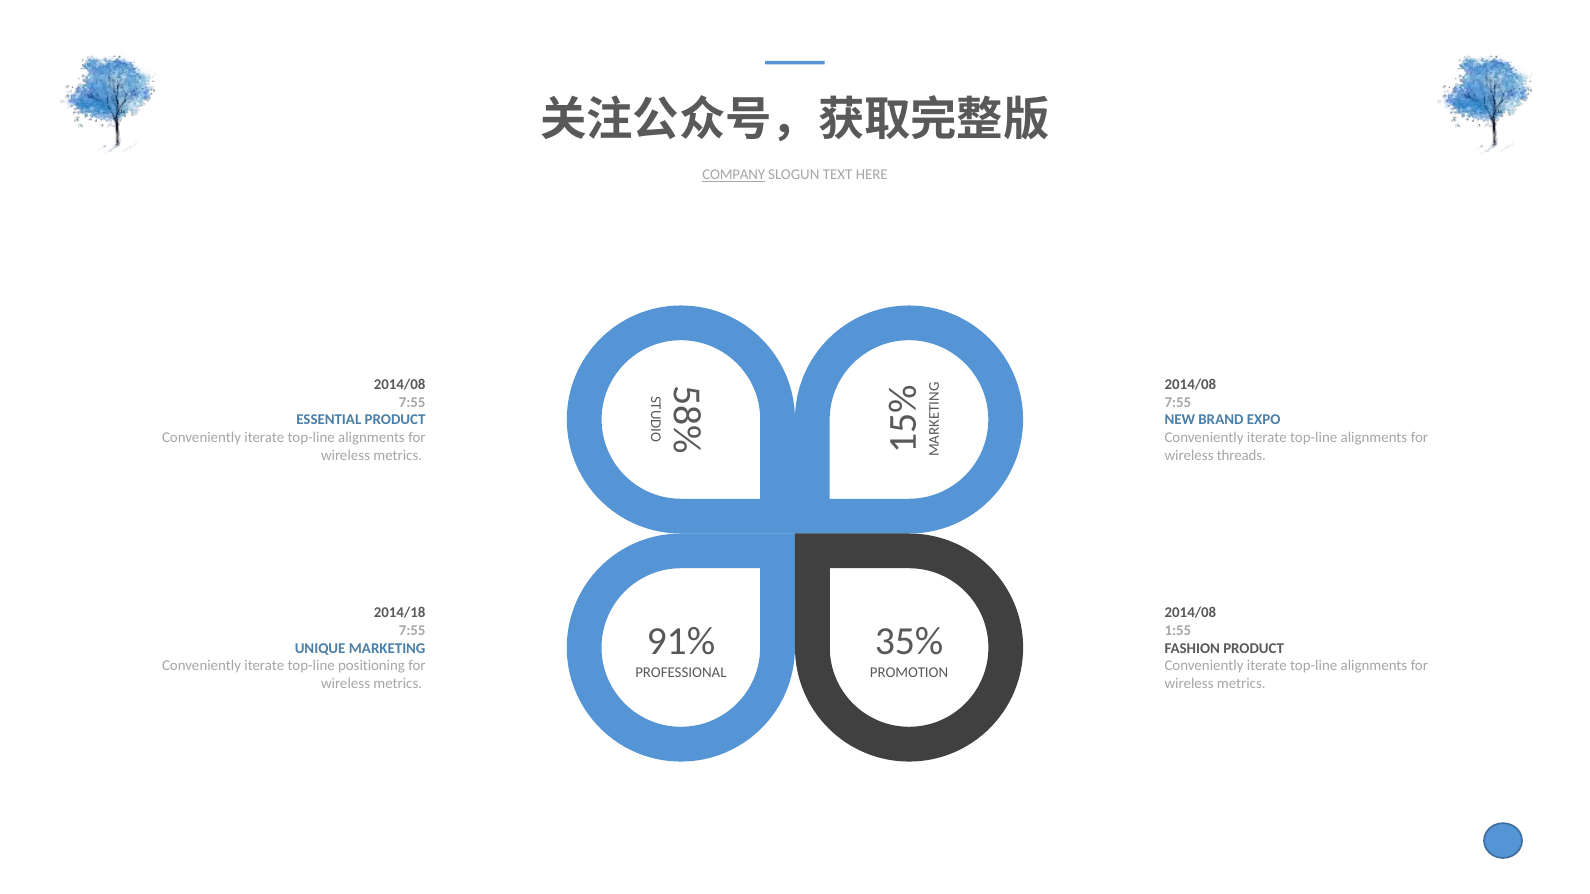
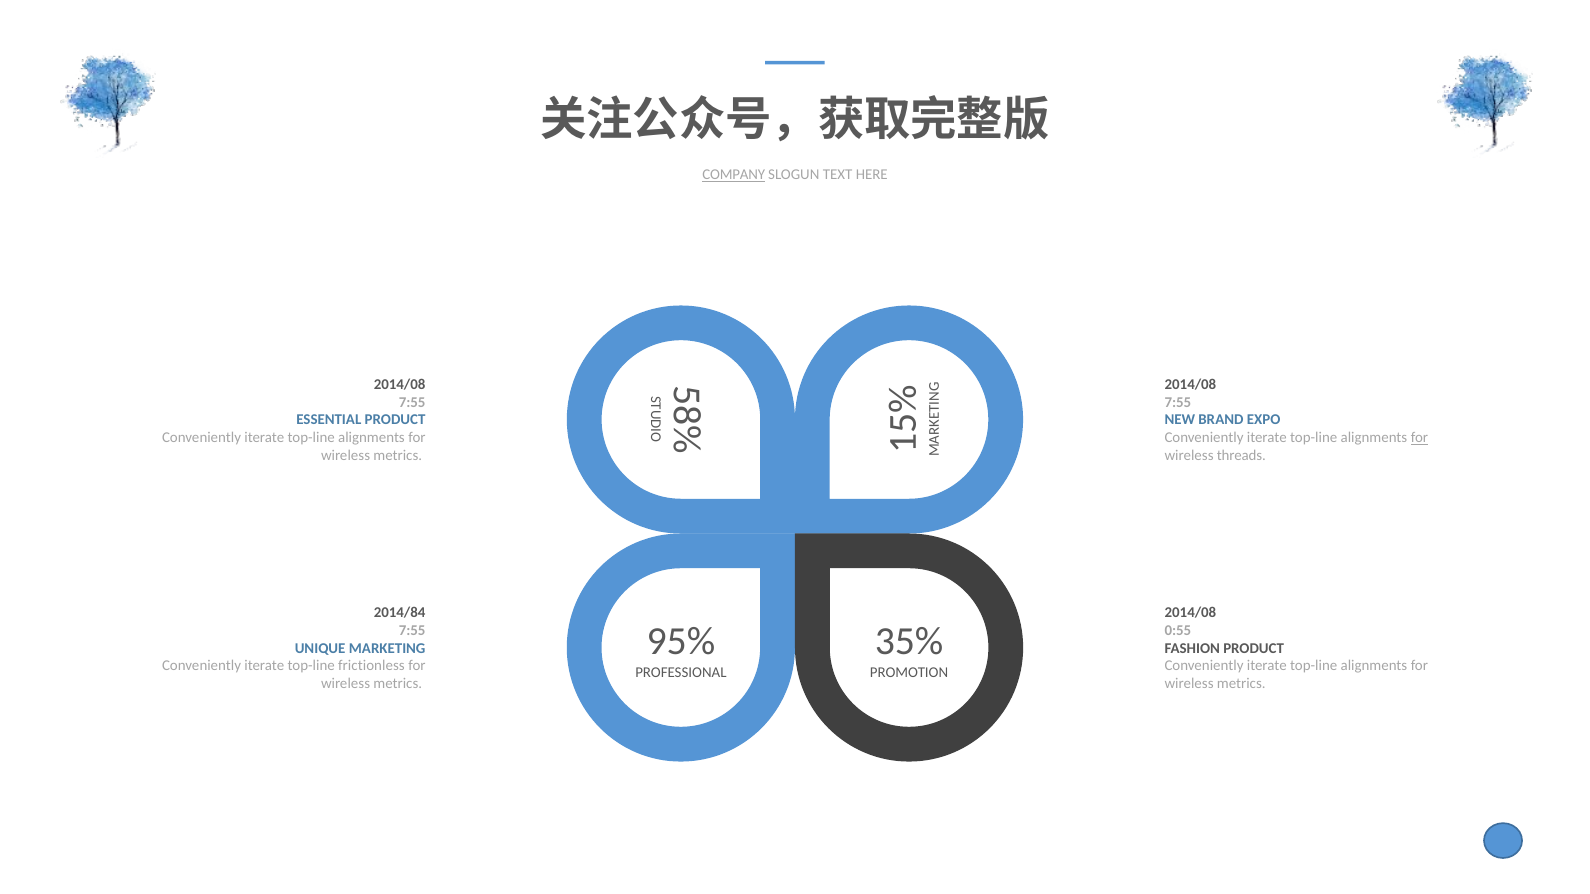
for at (1419, 438) underline: none -> present
2014/18: 2014/18 -> 2014/84
1:55: 1:55 -> 0:55
91%: 91% -> 95%
positioning: positioning -> frictionless
